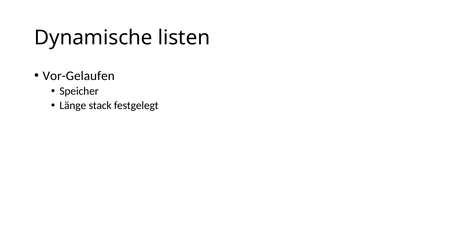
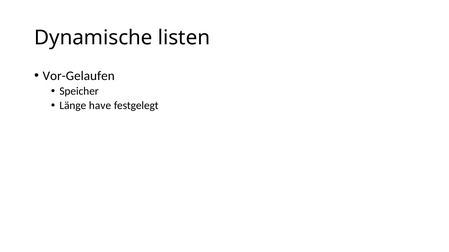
stack: stack -> have
